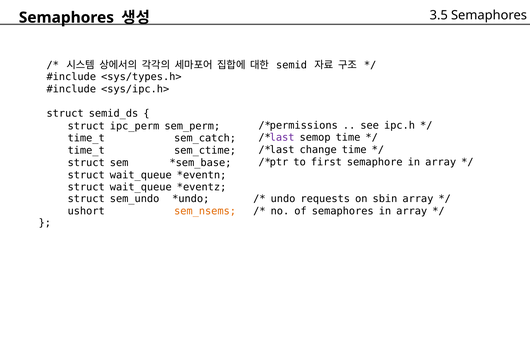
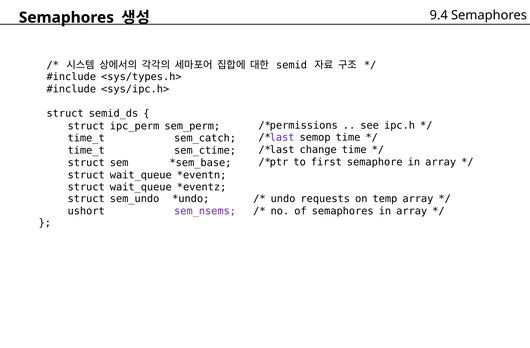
3.5: 3.5 -> 9.4
sbin: sbin -> temp
sem_nsems colour: orange -> purple
